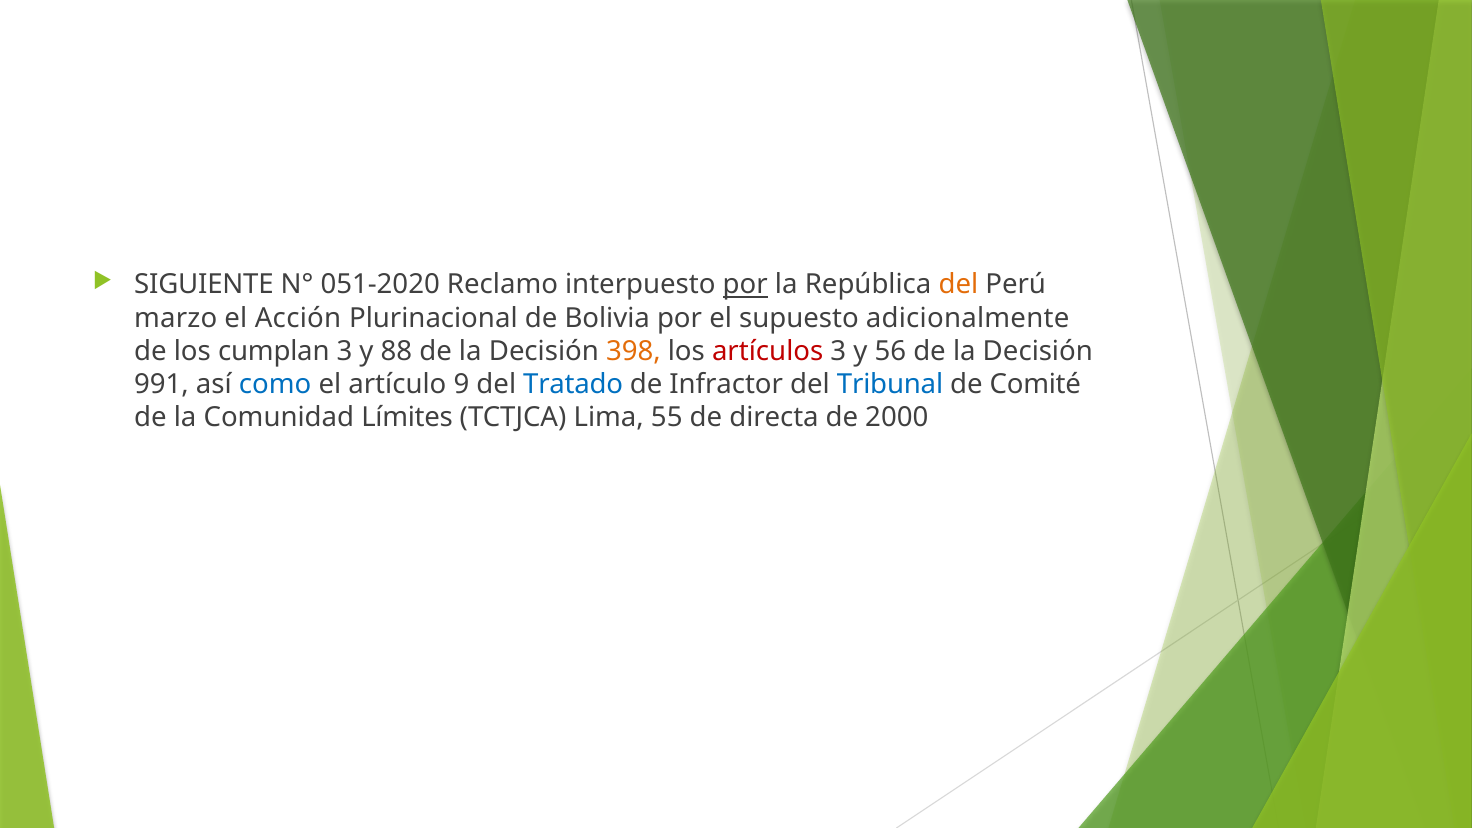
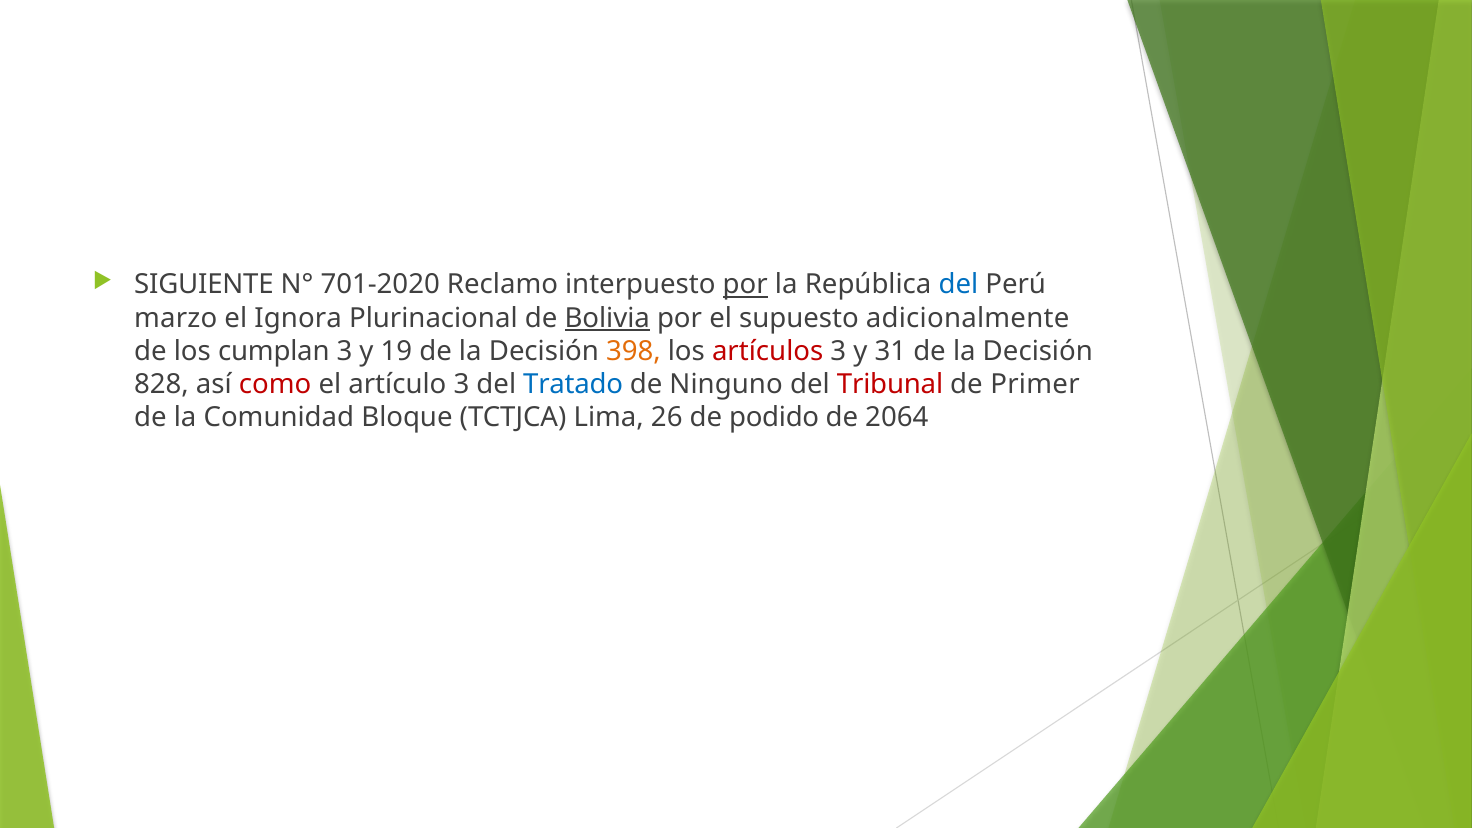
051-2020: 051-2020 -> 701-2020
del at (958, 285) colour: orange -> blue
Acción: Acción -> Ignora
Bolivia underline: none -> present
88: 88 -> 19
56: 56 -> 31
991: 991 -> 828
como colour: blue -> red
artículo 9: 9 -> 3
Infractor: Infractor -> Ninguno
Tribunal colour: blue -> red
Comité: Comité -> Primer
Límites: Límites -> Bloque
55: 55 -> 26
directa: directa -> podido
2000: 2000 -> 2064
